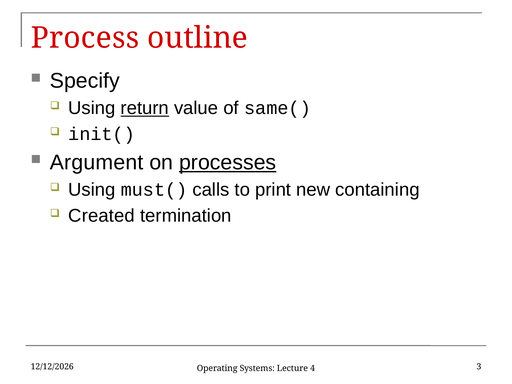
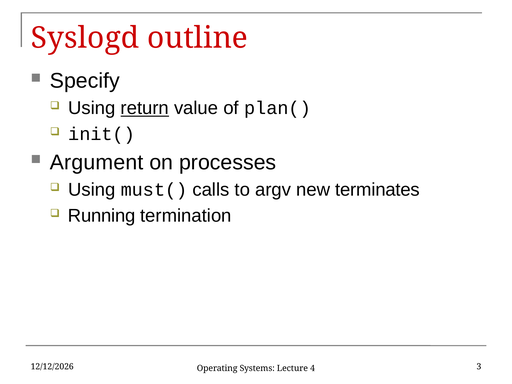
Process: Process -> Syslogd
same(: same( -> plan(
processes underline: present -> none
print: print -> argv
containing: containing -> terminates
Created: Created -> Running
